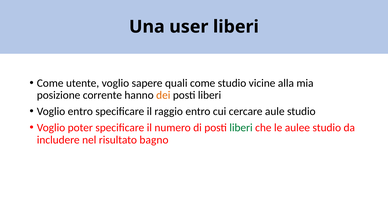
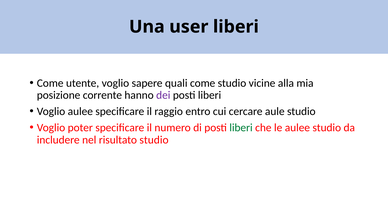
dei colour: orange -> purple
Voglio entro: entro -> aulee
risultato bagno: bagno -> studio
